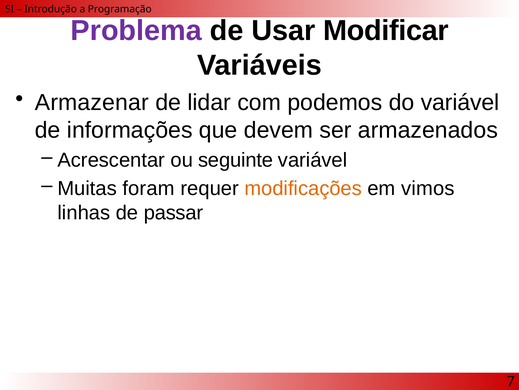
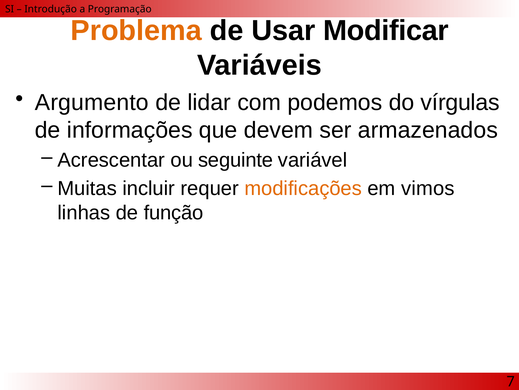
Problema colour: purple -> orange
Armazenar: Armazenar -> Argumento
do variável: variável -> vírgulas
foram: foram -> incluir
passar: passar -> função
